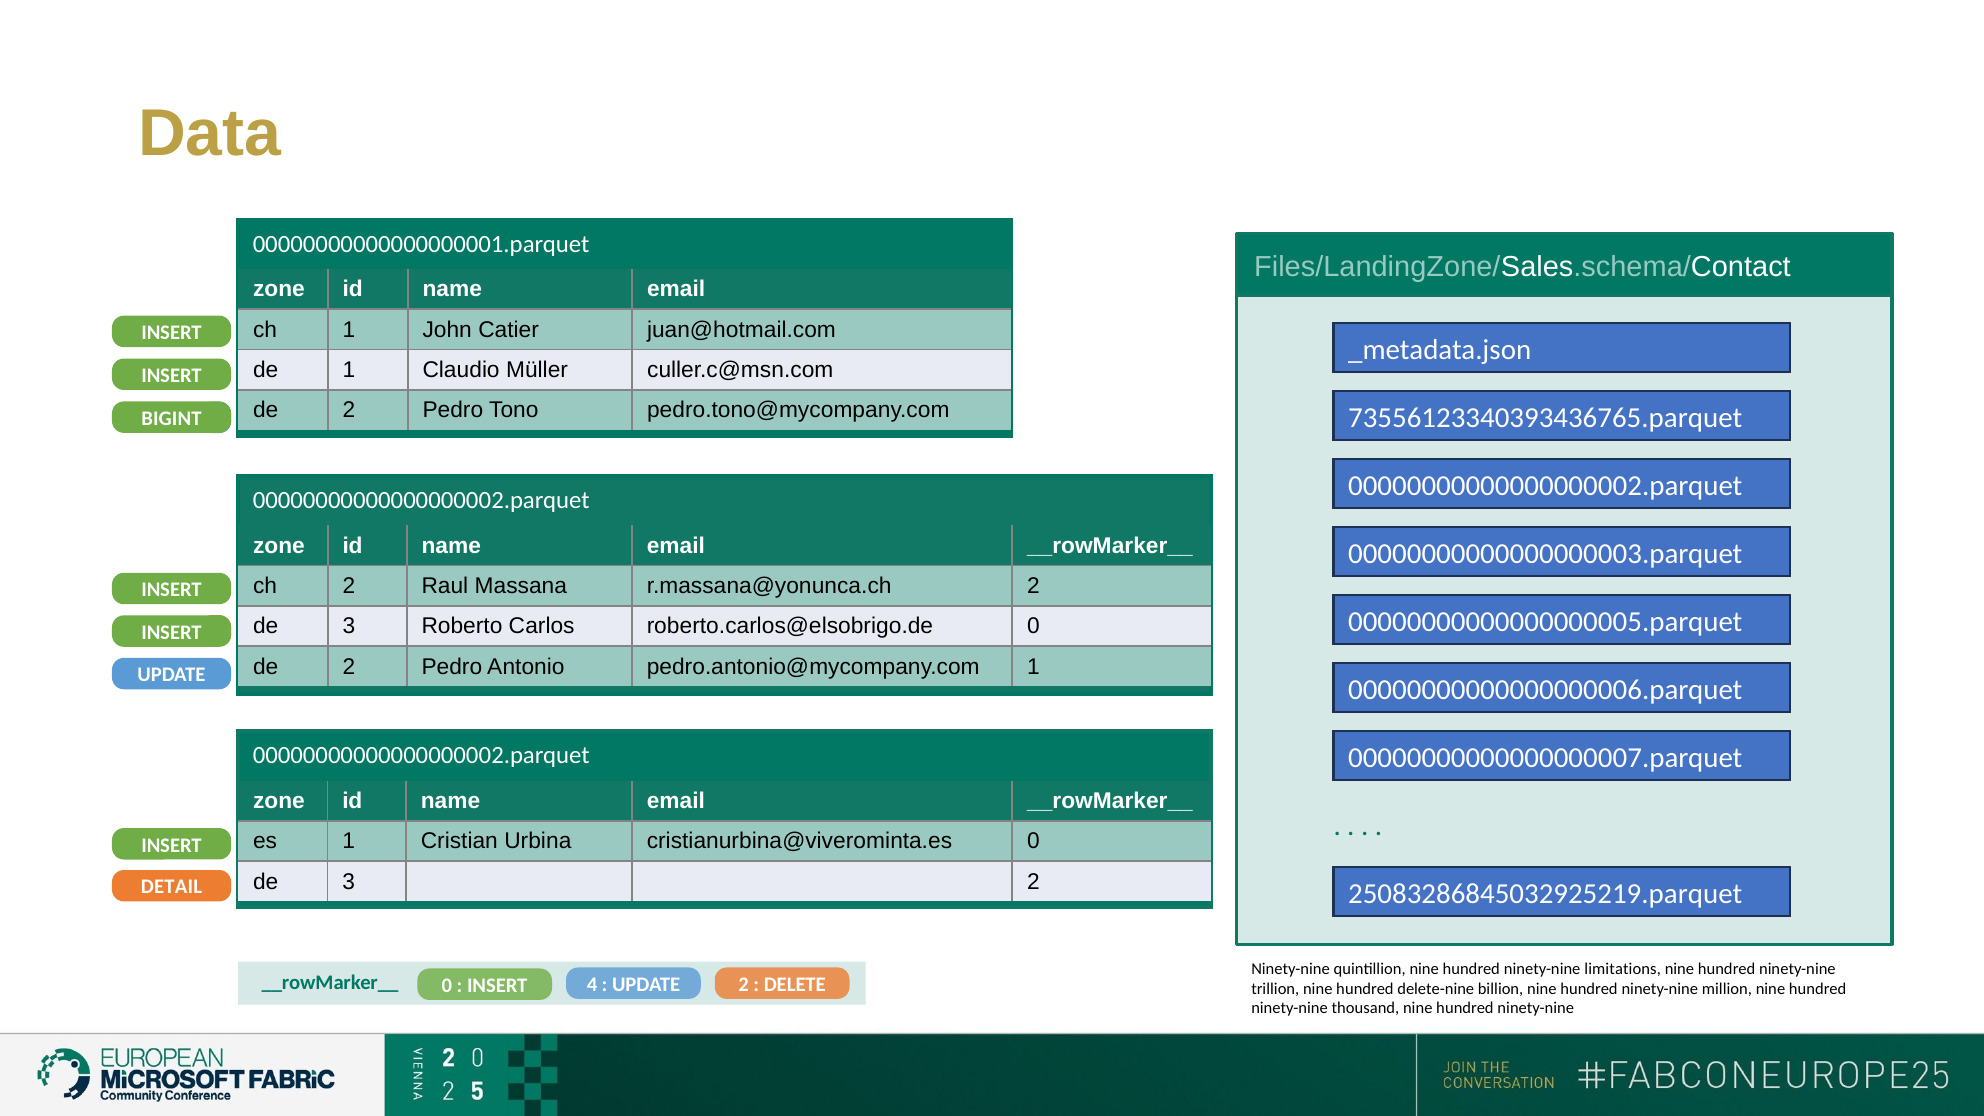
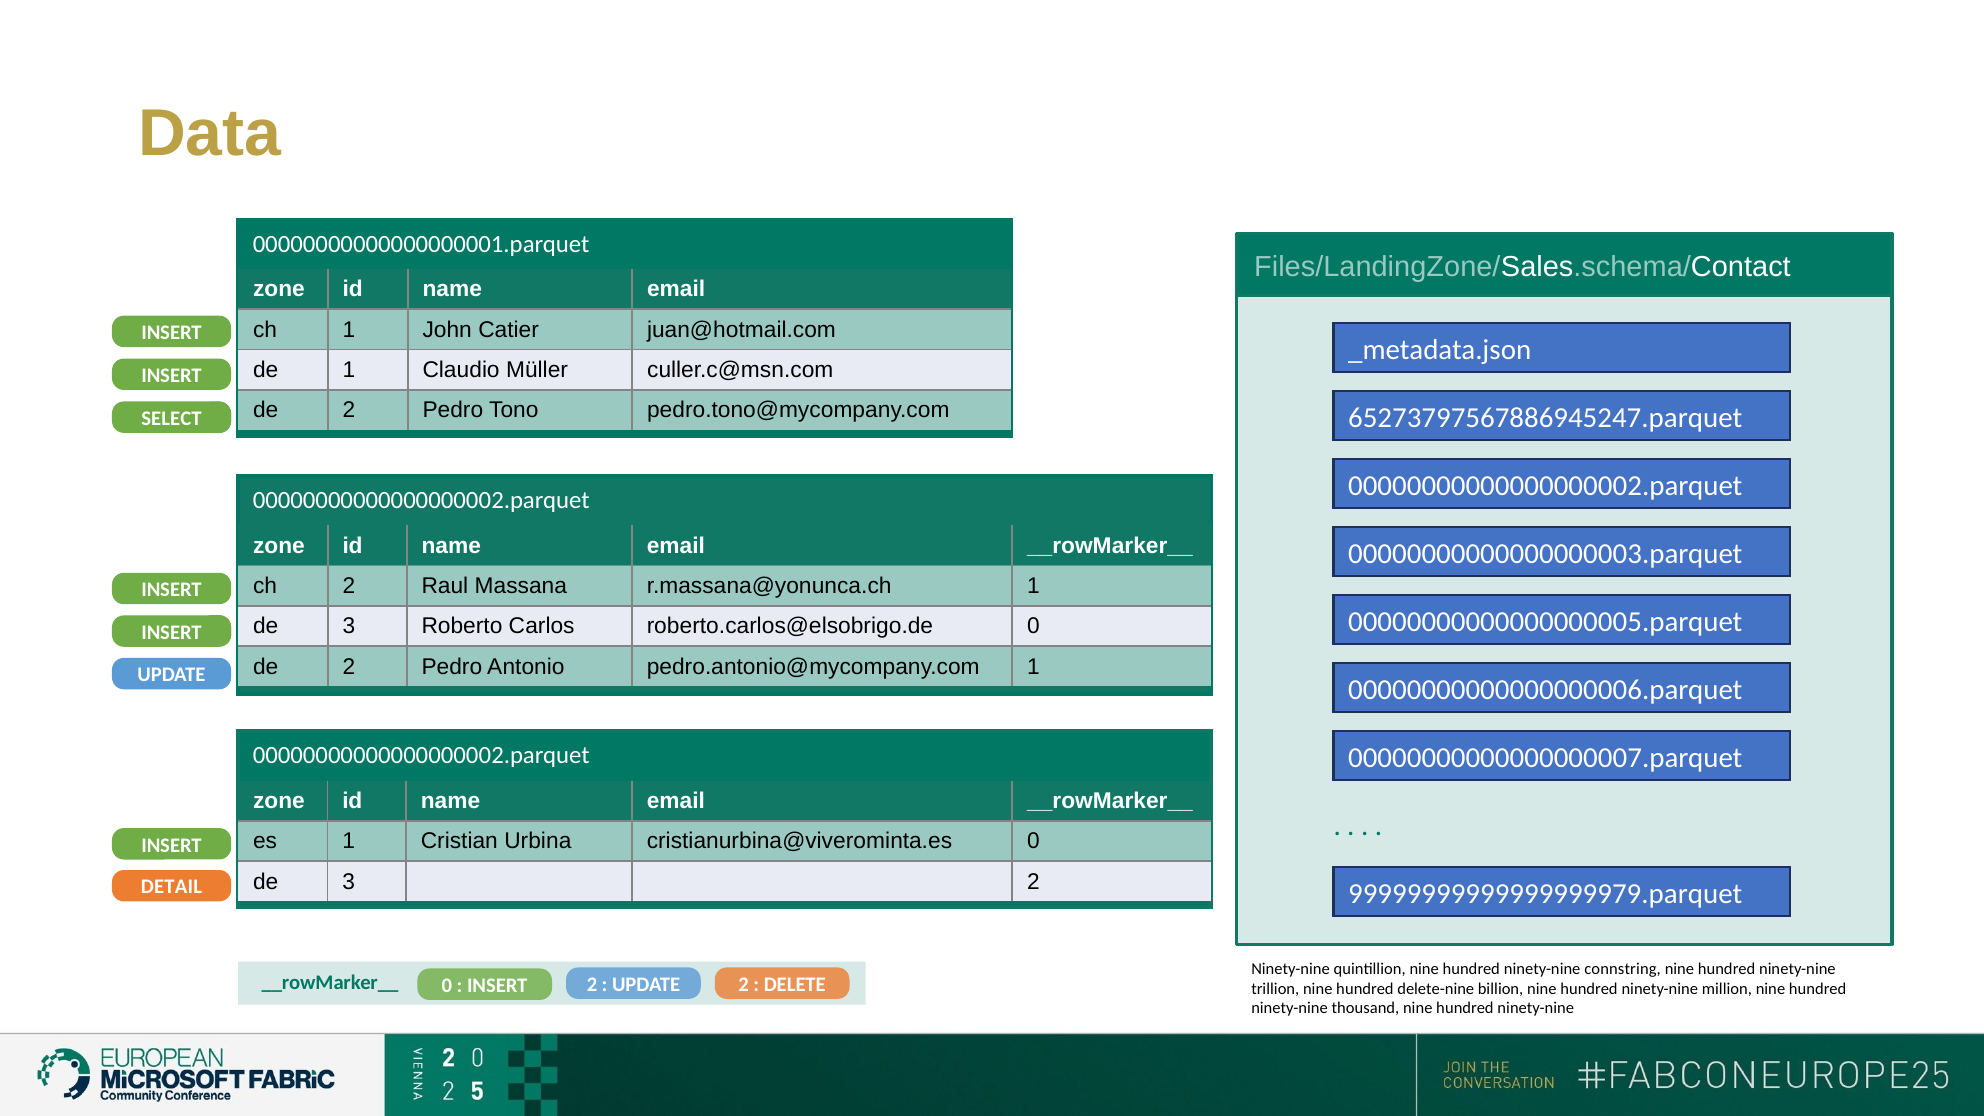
73556123340393436765.parquet: 73556123340393436765.parquet -> 65273797567886945247.parquet
BIGINT: BIGINT -> SELECT
r.massana@yonunca.ch 2: 2 -> 1
25083286845032925219.parquet: 25083286845032925219.parquet -> 99999999999999999979.parquet
limitations: limitations -> connstring
INSERT 4: 4 -> 2
